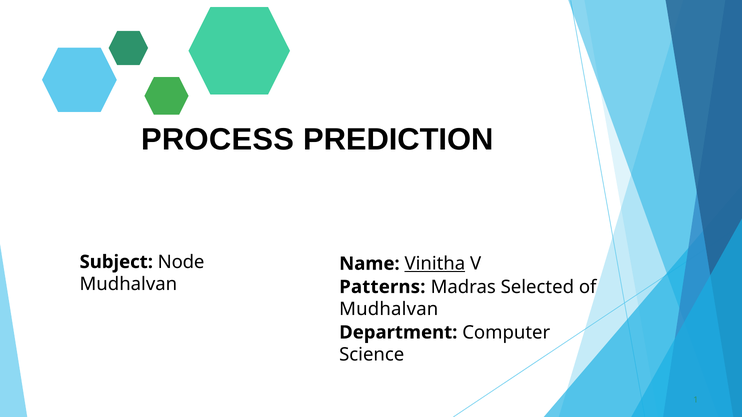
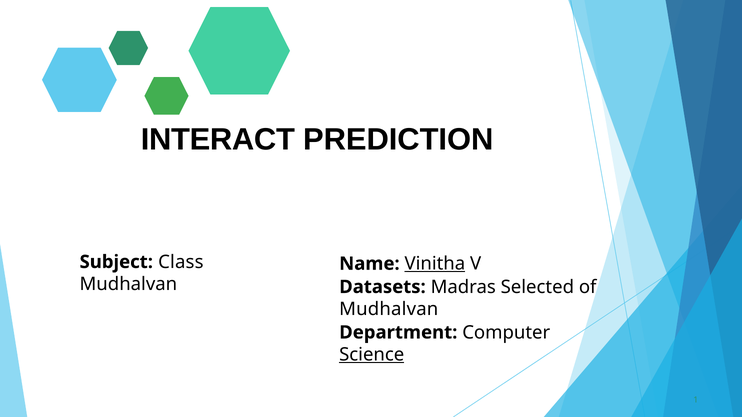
PROCESS: PROCESS -> INTERACT
Node: Node -> Class
Patterns: Patterns -> Datasets
Science underline: none -> present
